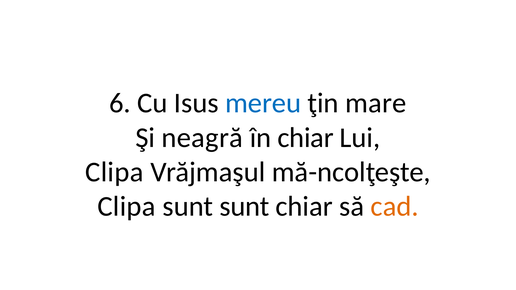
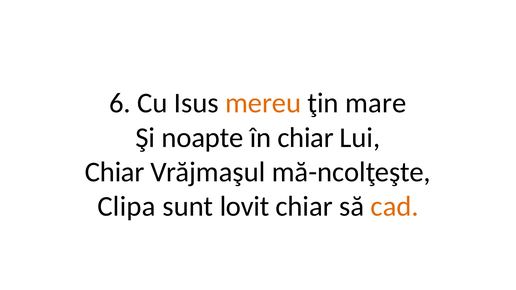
mereu colour: blue -> orange
neagră: neagră -> noapte
Clipa at (114, 172): Clipa -> Chiar
sunt sunt: sunt -> lovit
